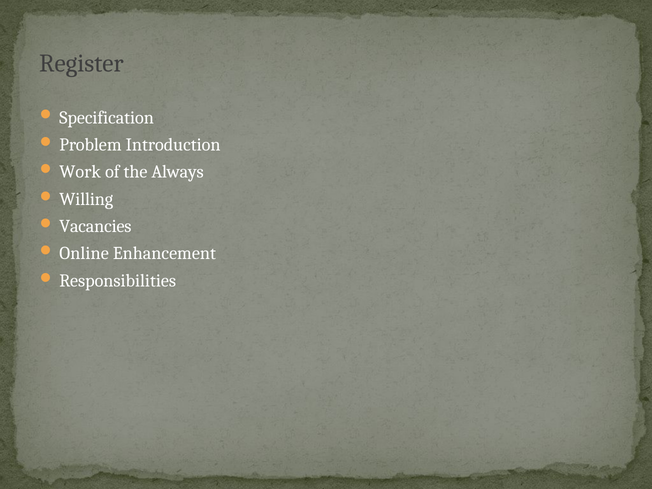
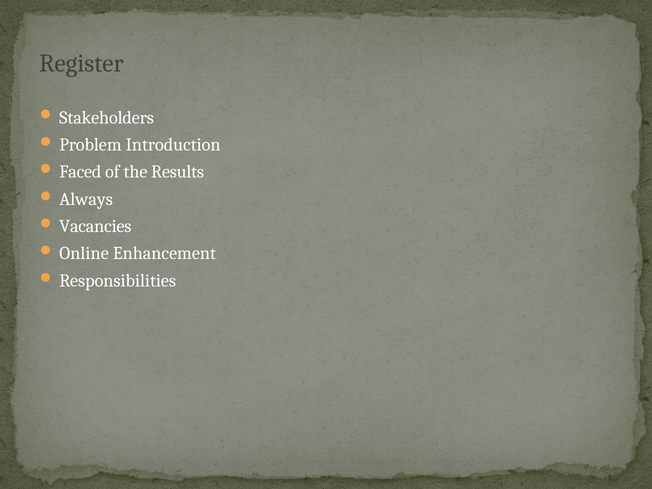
Specification: Specification -> Stakeholders
Work: Work -> Faced
Always: Always -> Results
Willing: Willing -> Always
